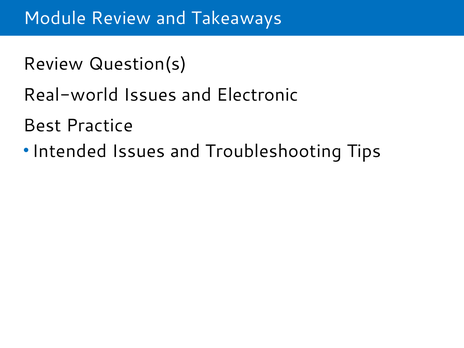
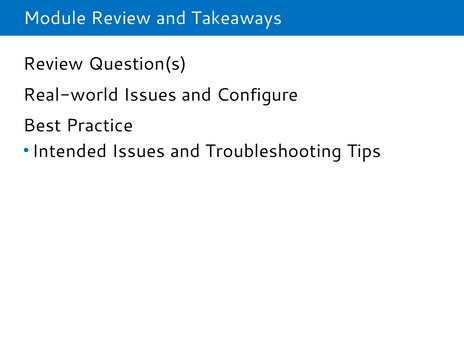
Electronic: Electronic -> Configure
